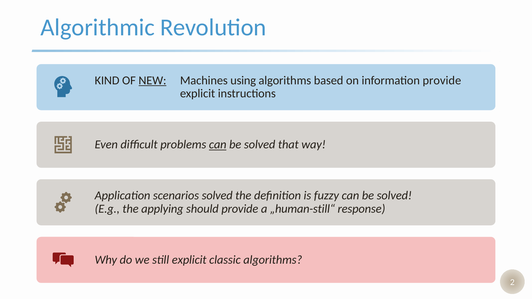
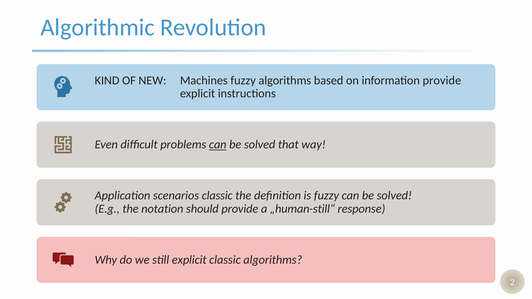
NEW underline: present -> none
Machines using: using -> fuzzy
scenarios solved: solved -> classic
applying: applying -> notation
